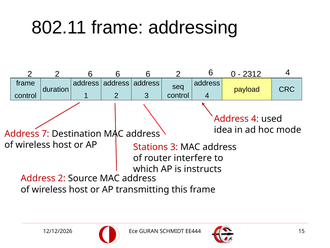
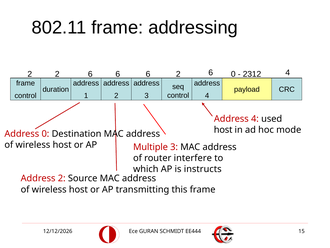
idea at (223, 130): idea -> host
Address 7: 7 -> 0
Stations: Stations -> Multiple
